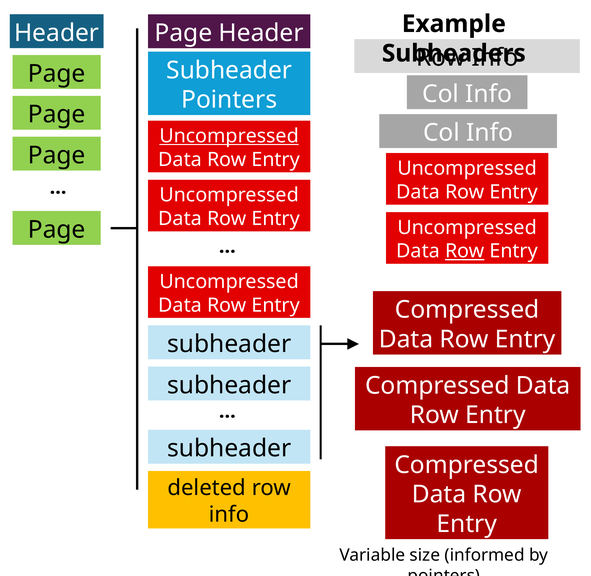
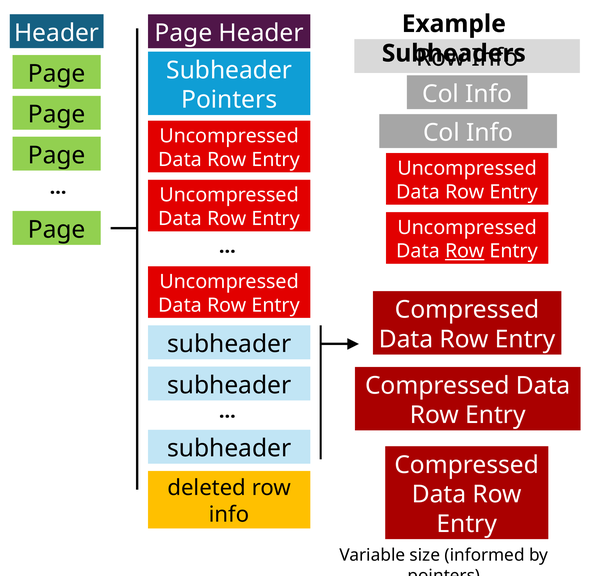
Uncompressed at (229, 136) underline: present -> none
